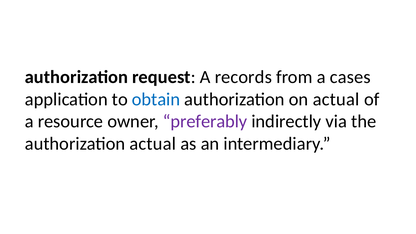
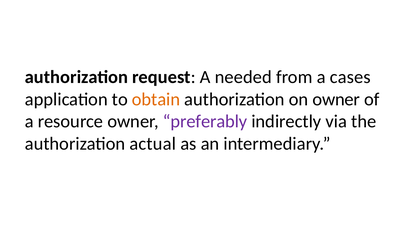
records: records -> needed
obtain colour: blue -> orange
on actual: actual -> owner
